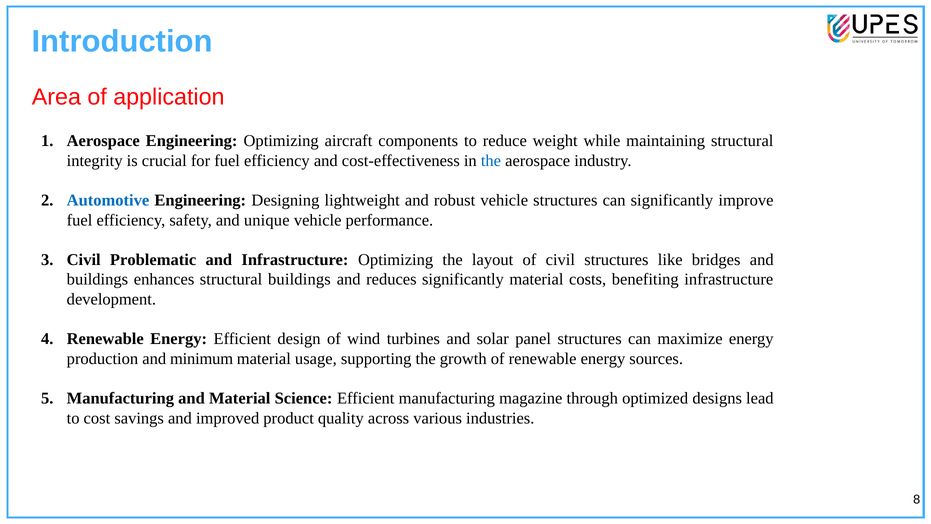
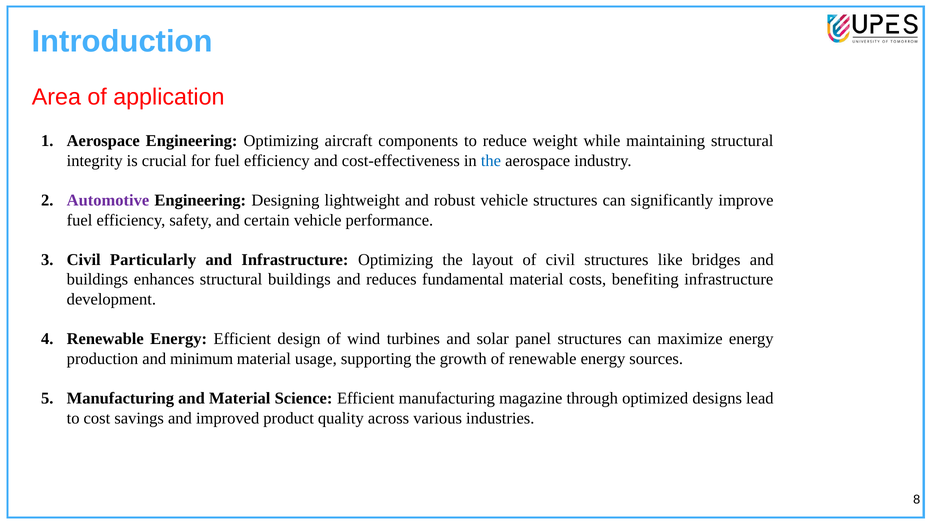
Automotive colour: blue -> purple
unique: unique -> certain
Problematic: Problematic -> Particularly
reduces significantly: significantly -> fundamental
